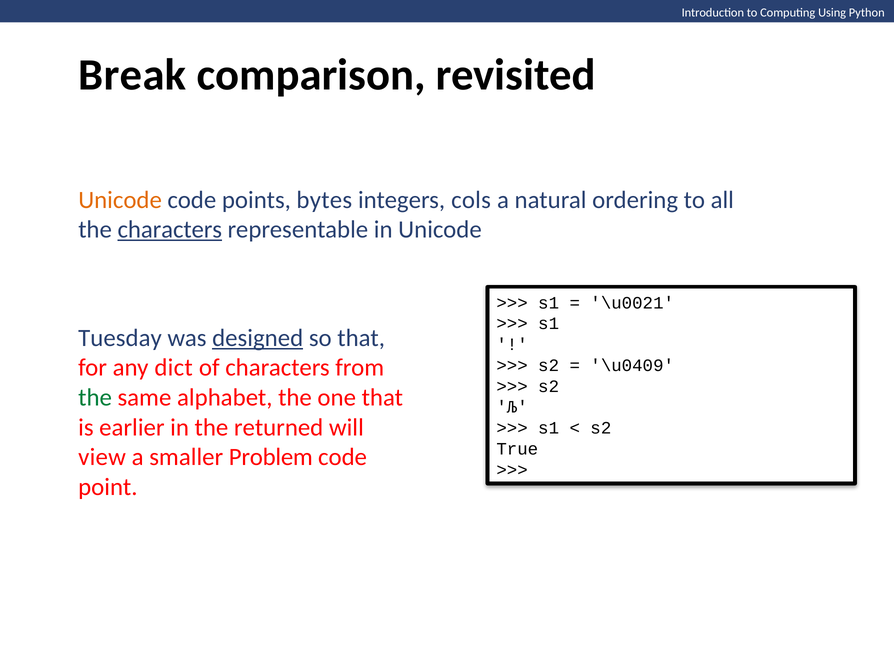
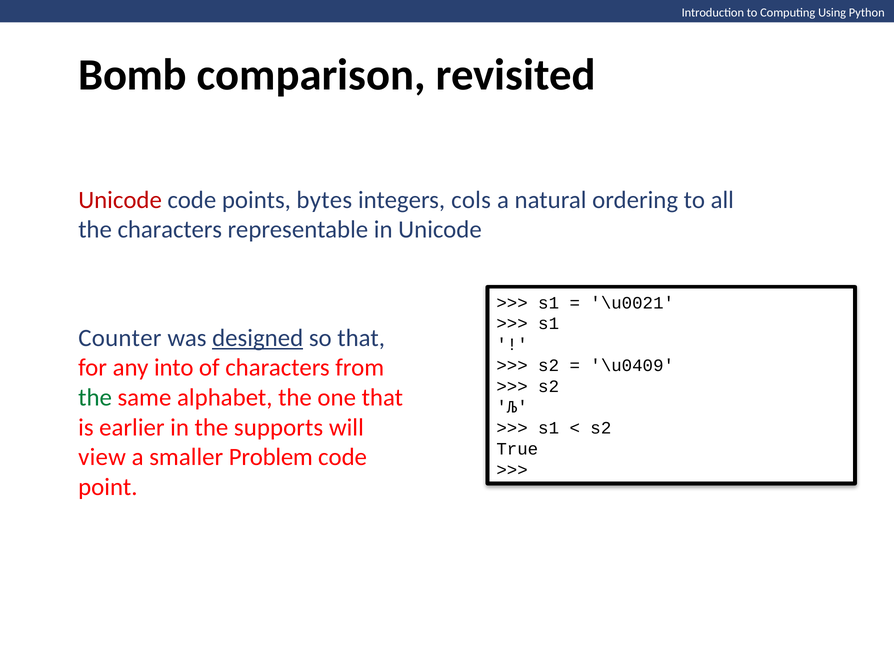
Break: Break -> Bomb
Unicode at (120, 200) colour: orange -> red
characters at (170, 230) underline: present -> none
Tuesday: Tuesday -> Counter
dict: dict -> into
returned: returned -> supports
